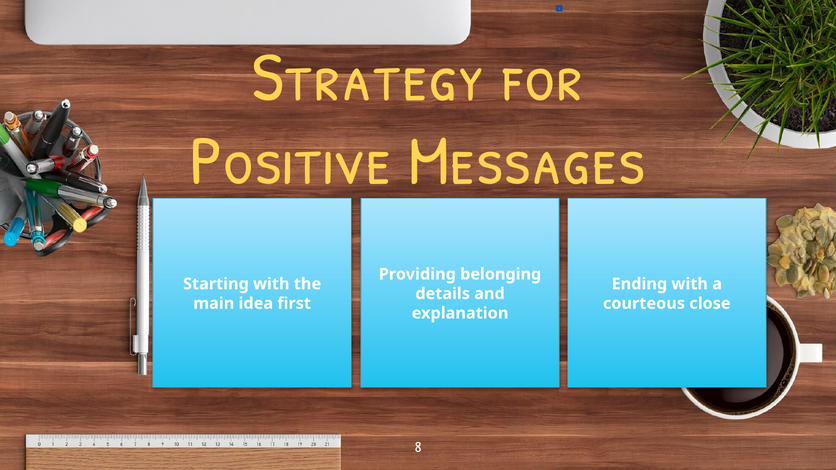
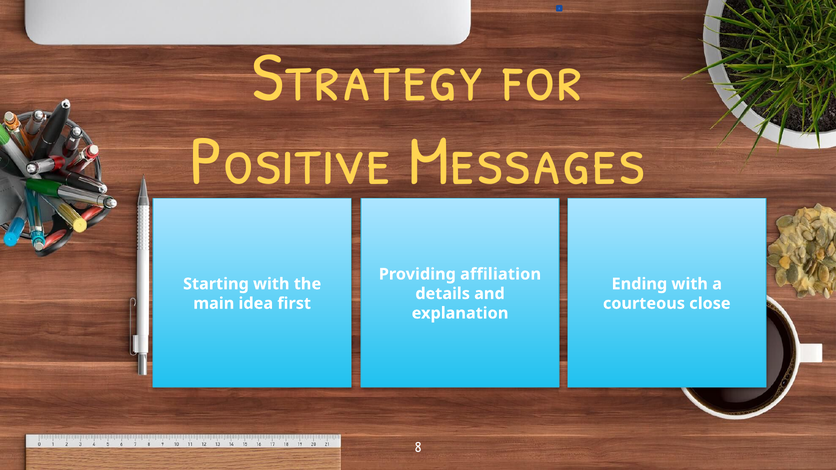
belonging: belonging -> affiliation
